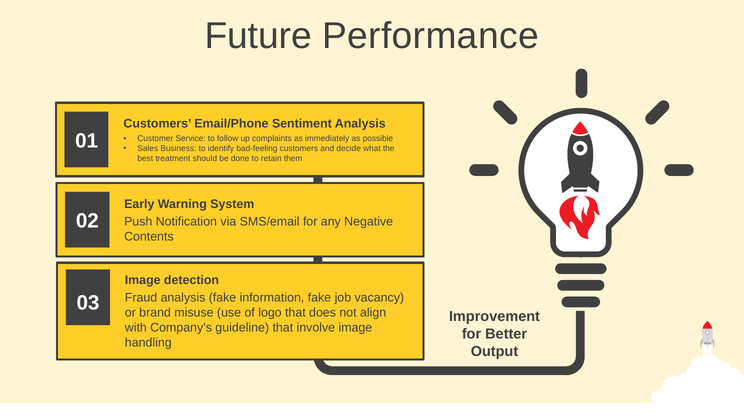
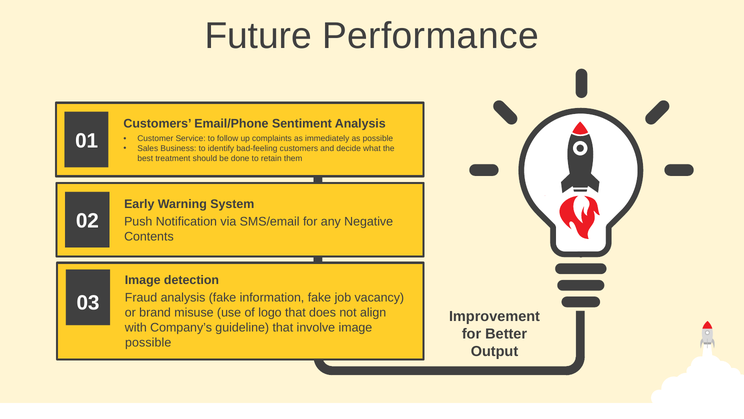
handling at (148, 342): handling -> possible
